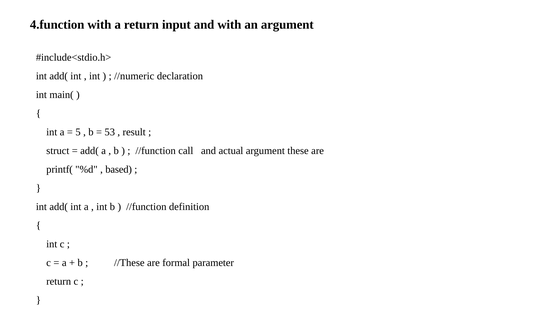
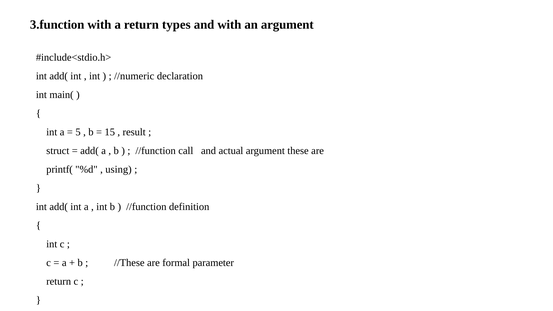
4.function: 4.function -> 3.function
input: input -> types
53: 53 -> 15
based: based -> using
